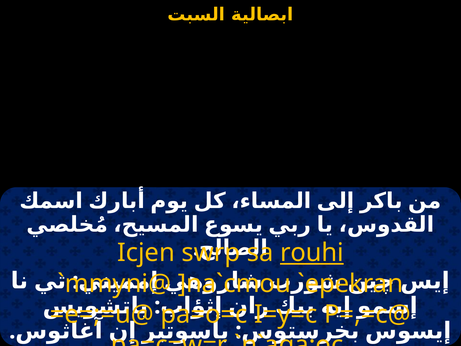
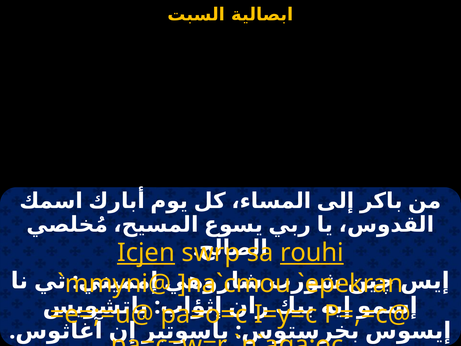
Icjen underline: none -> present
